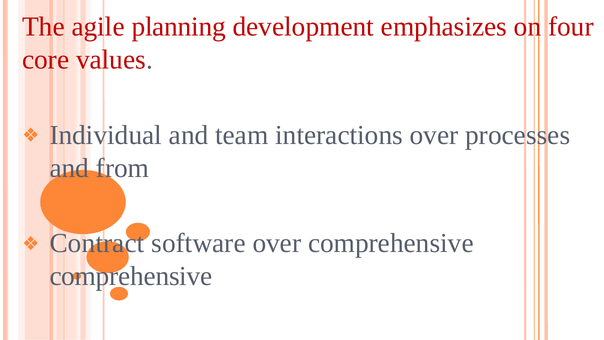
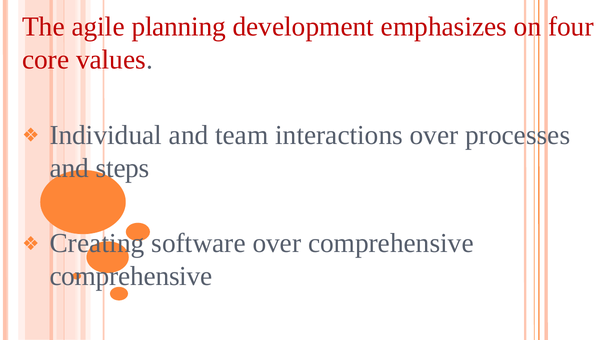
from: from -> steps
Contract at (97, 243): Contract -> Creating
